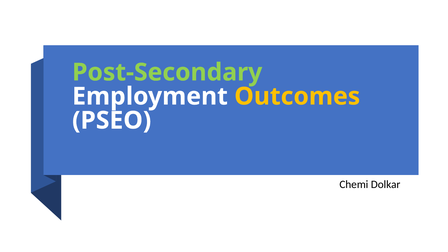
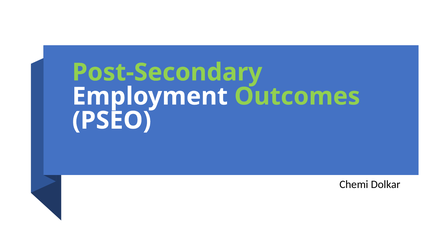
Outcomes colour: yellow -> light green
